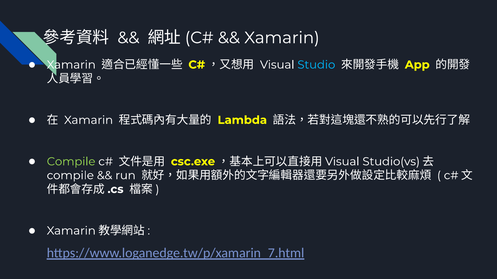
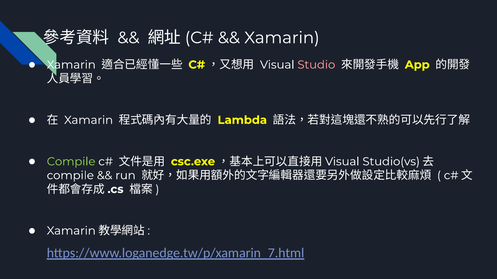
Studio colour: light blue -> pink
